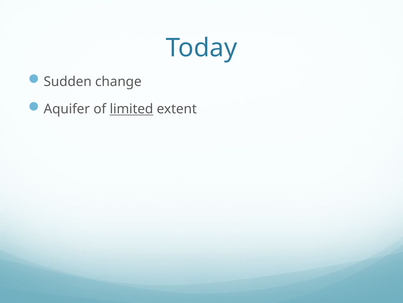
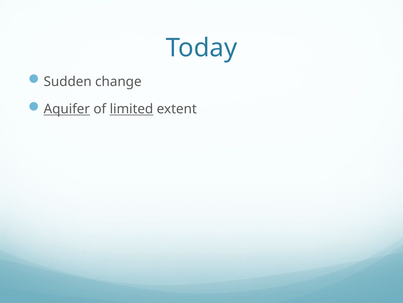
Aquifer underline: none -> present
